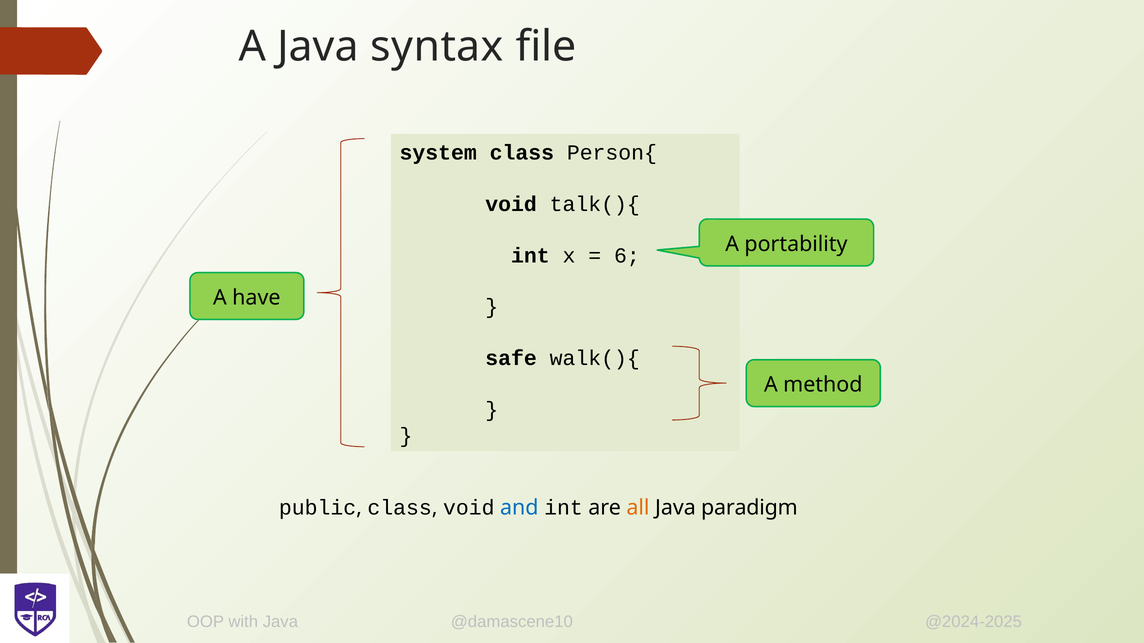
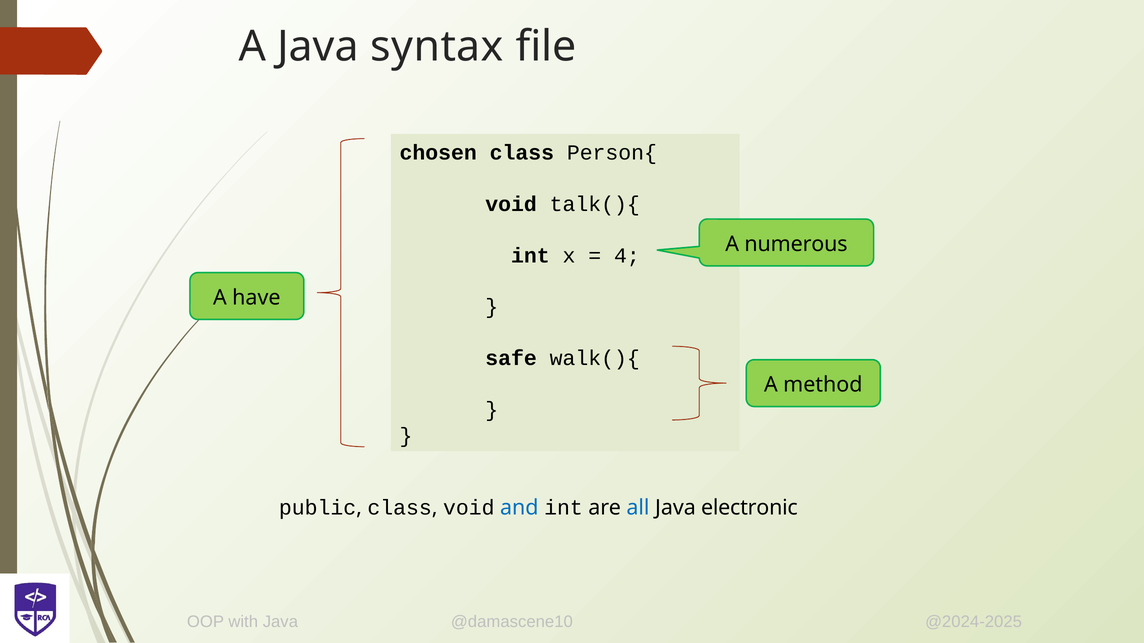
system: system -> chosen
portability: portability -> numerous
6: 6 -> 4
all colour: orange -> blue
paradigm: paradigm -> electronic
